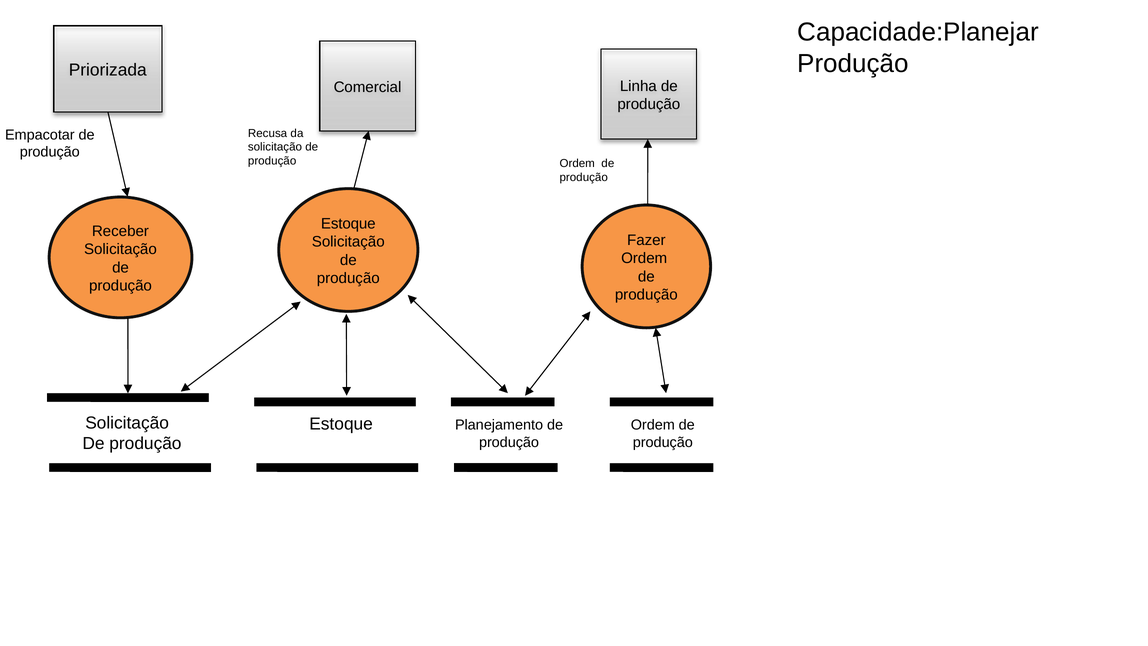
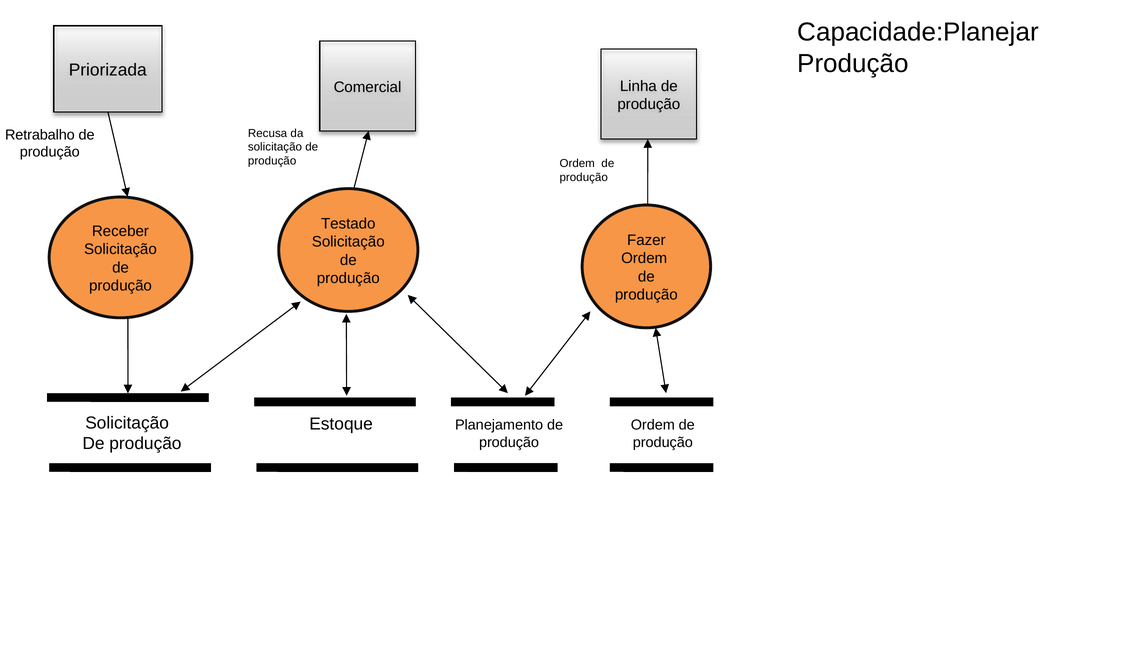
Empacotar: Empacotar -> Retrabalho
Estoque at (348, 224): Estoque -> Testado
